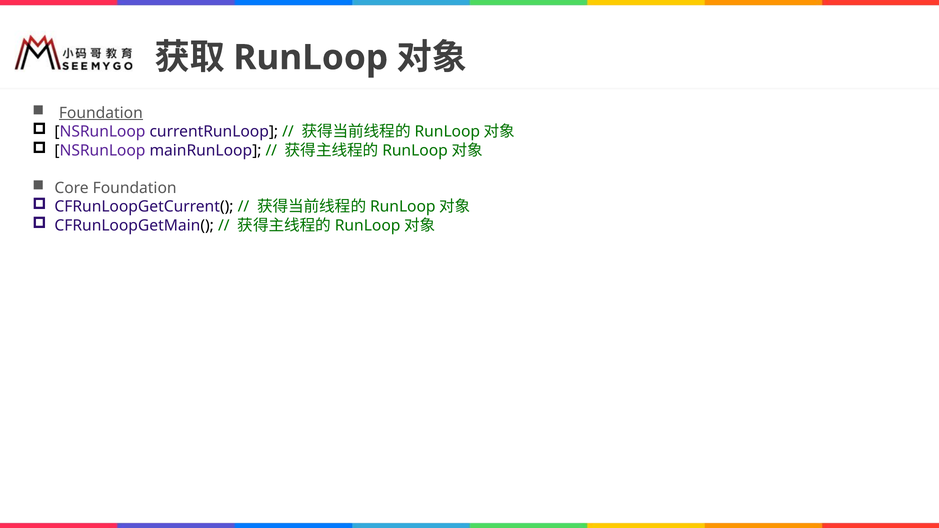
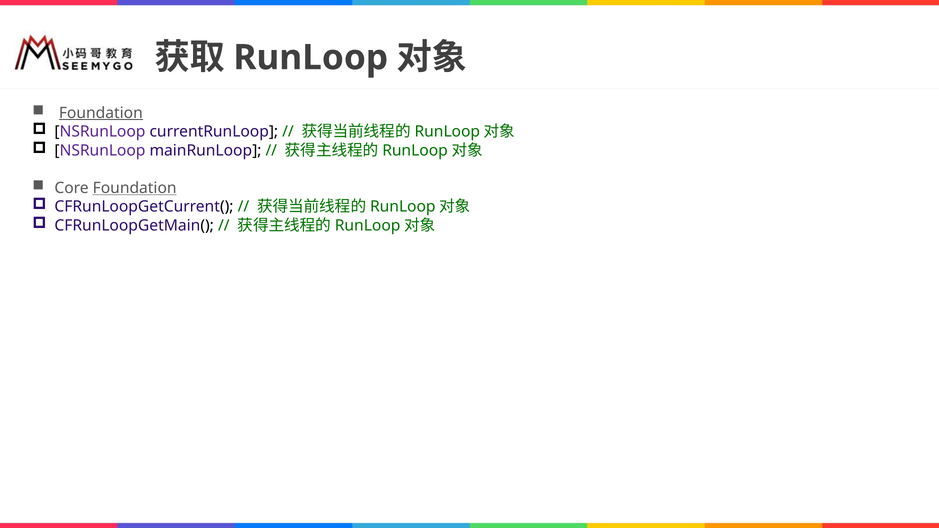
Foundation at (135, 188) underline: none -> present
